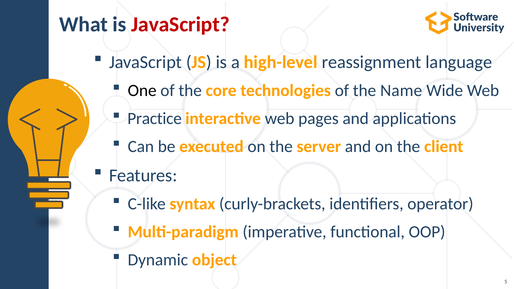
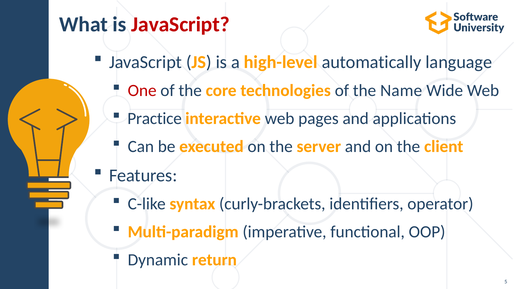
reassignment: reassignment -> automatically
One colour: black -> red
object: object -> return
